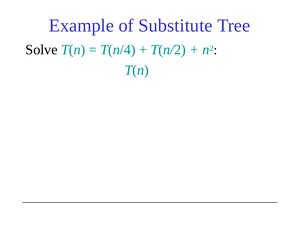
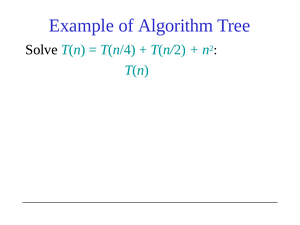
Substitute: Substitute -> Algorithm
